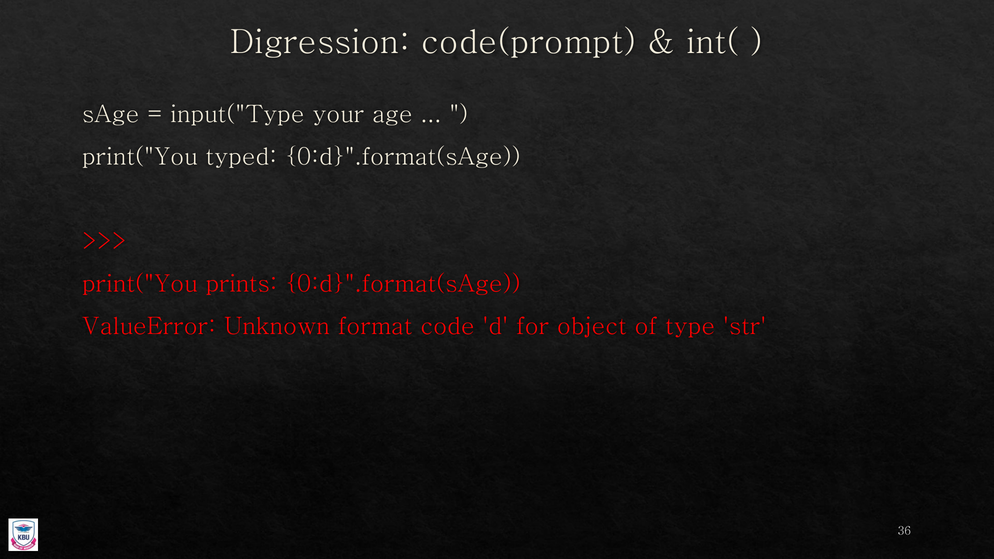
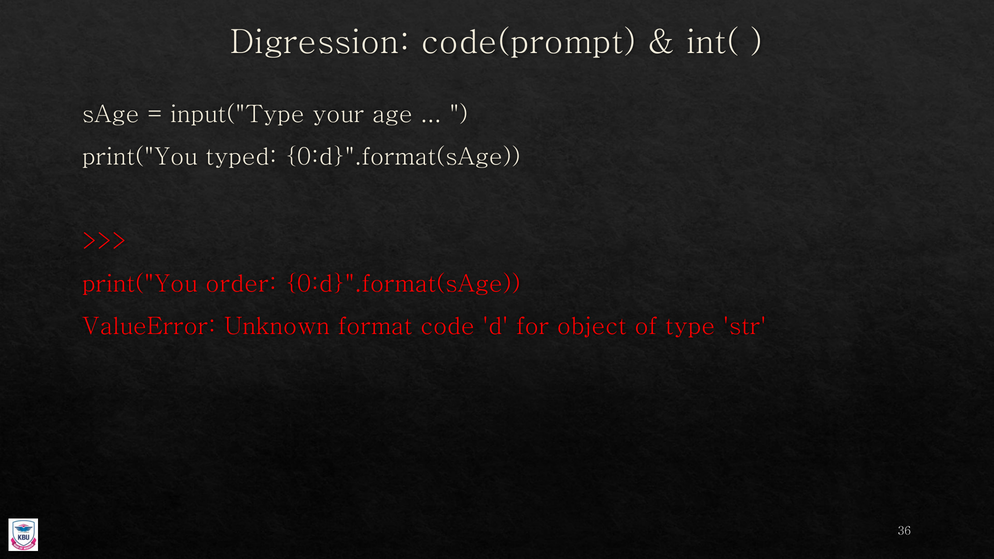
prints: prints -> order
